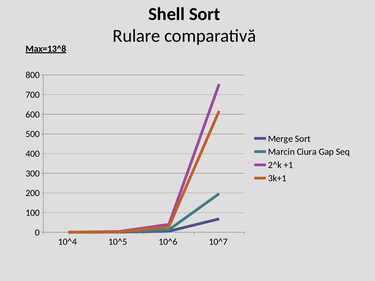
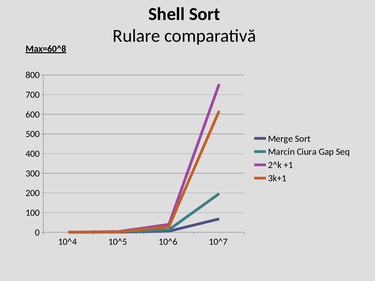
Max=13^8: Max=13^8 -> Max=60^8
